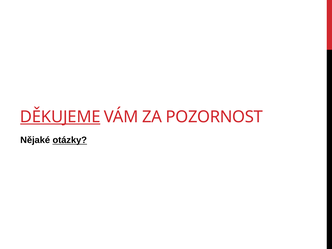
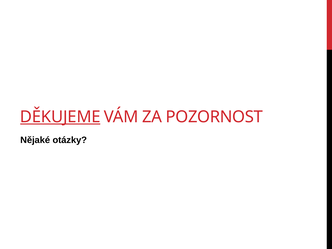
otázky underline: present -> none
